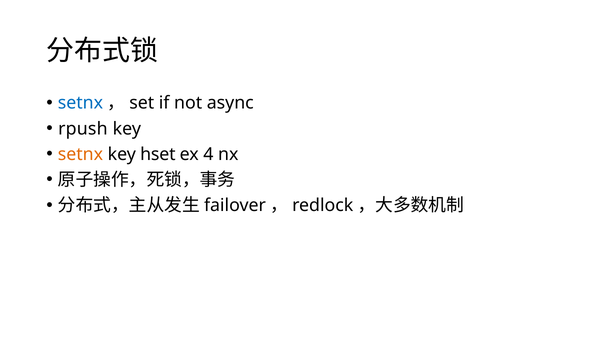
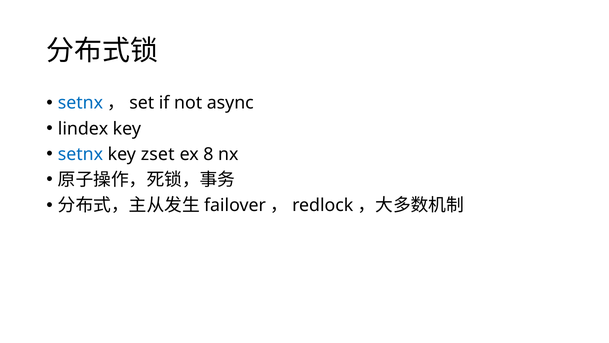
rpush: rpush -> lindex
setnx at (80, 154) colour: orange -> blue
hset: hset -> zset
4: 4 -> 8
